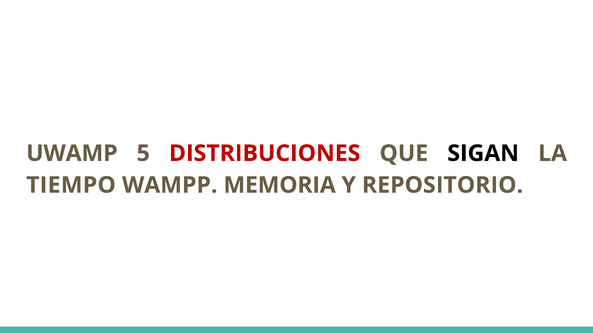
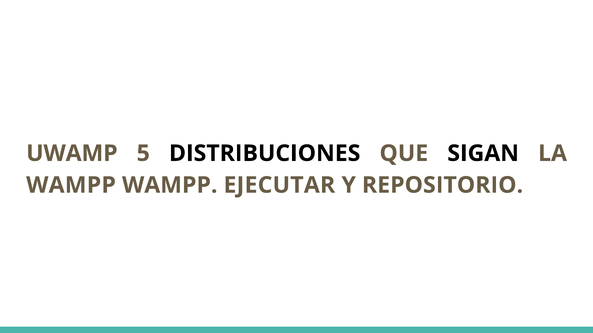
DISTRIBUCIONES colour: red -> black
TIEMPO at (71, 185): TIEMPO -> WAMPP
MEMORIA: MEMORIA -> EJECUTAR
